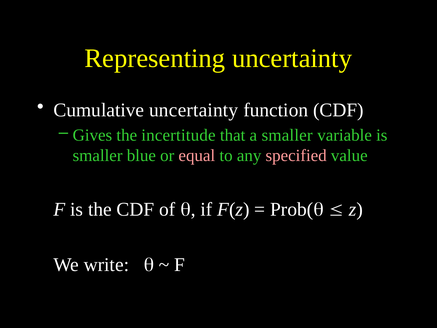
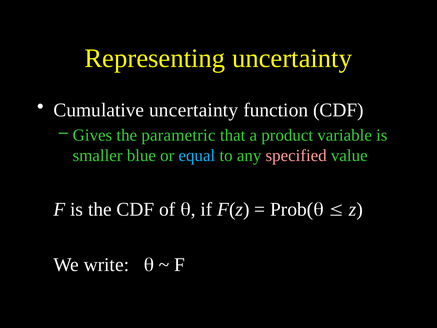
incertitude: incertitude -> parametric
a smaller: smaller -> product
equal colour: pink -> light blue
